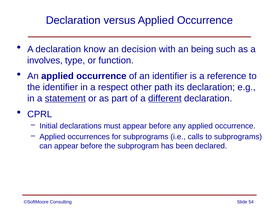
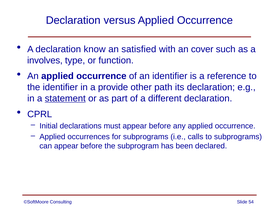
decision: decision -> satisfied
being: being -> cover
respect: respect -> provide
different underline: present -> none
